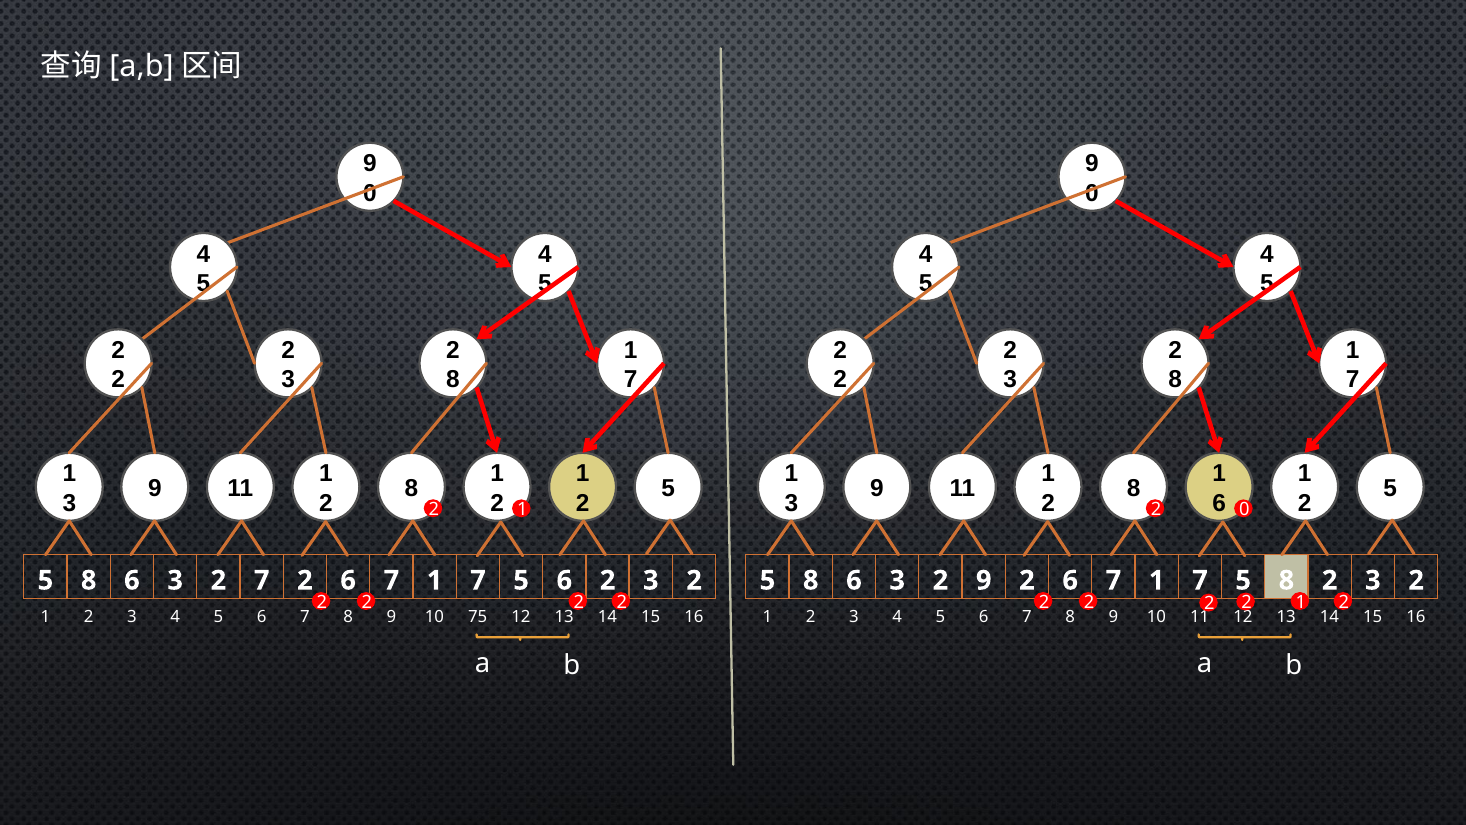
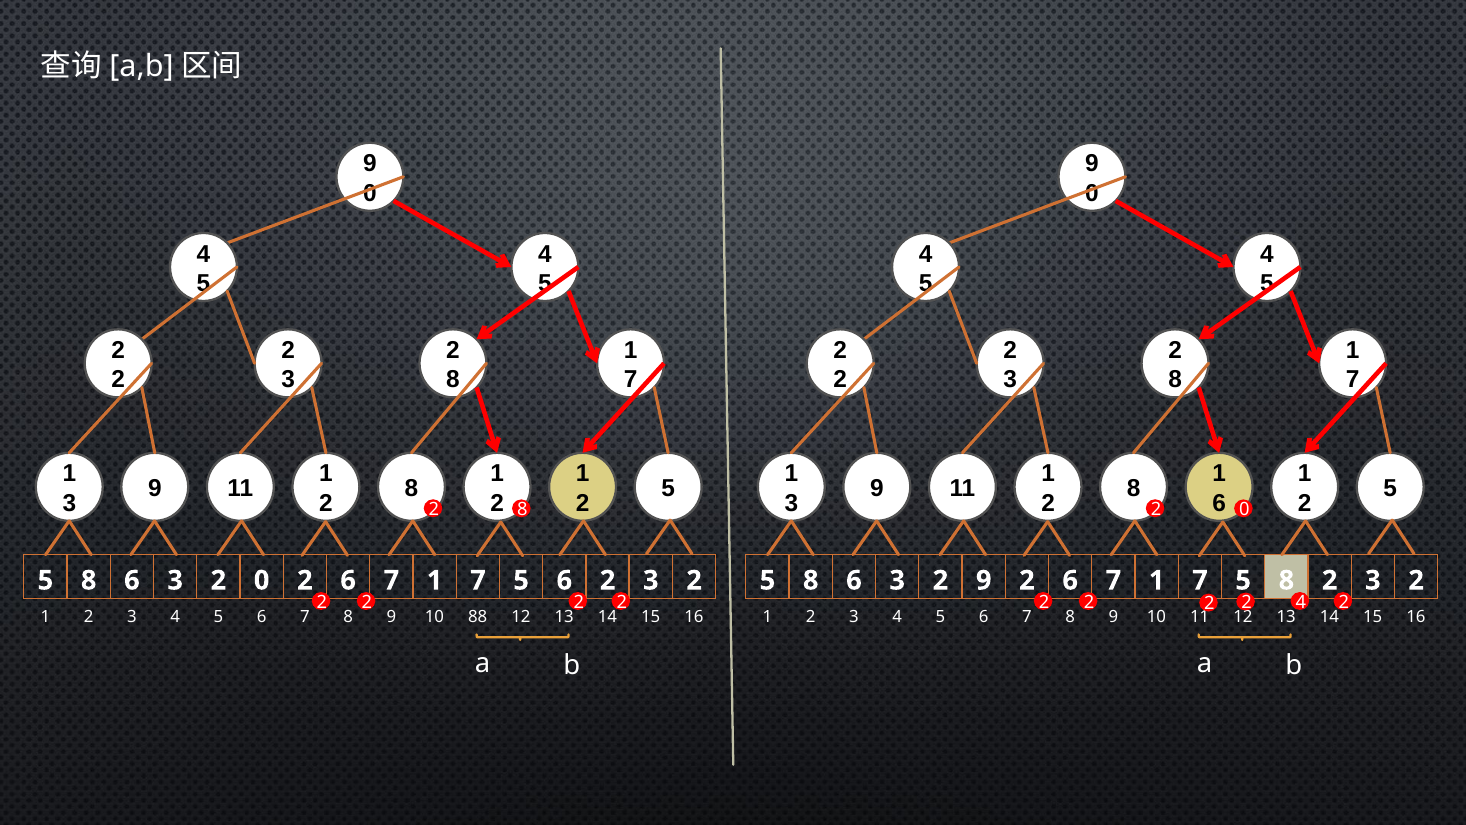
1 at (522, 509): 1 -> 8
3 2 7: 7 -> 0
2 2 1: 1 -> 4
75: 75 -> 88
